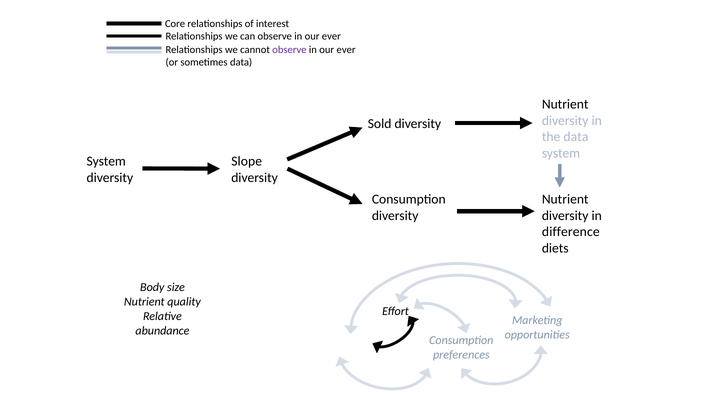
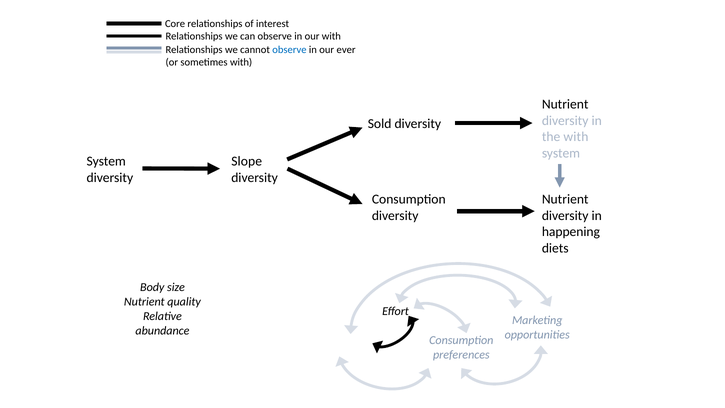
ever at (331, 36): ever -> with
observe at (289, 50) colour: purple -> blue
sometimes data: data -> with
the data: data -> with
difference: difference -> happening
